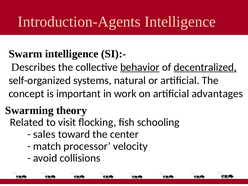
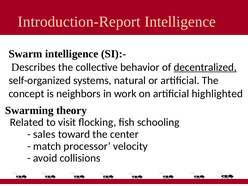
Introduction-Agents: Introduction-Agents -> Introduction-Report
behavior underline: present -> none
important: important -> neighbors
advantages: advantages -> highlighted
